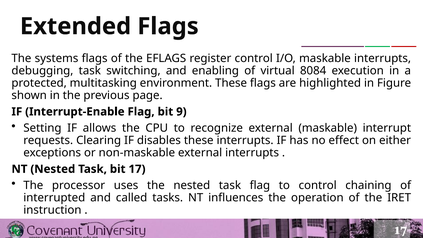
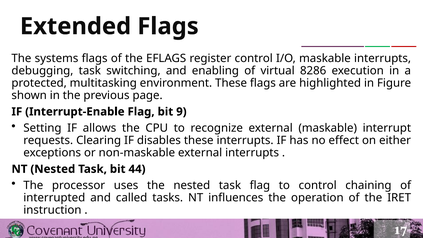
8084: 8084 -> 8286
bit 17: 17 -> 44
